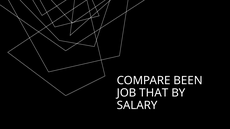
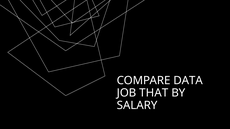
BEEN: BEEN -> DATA
